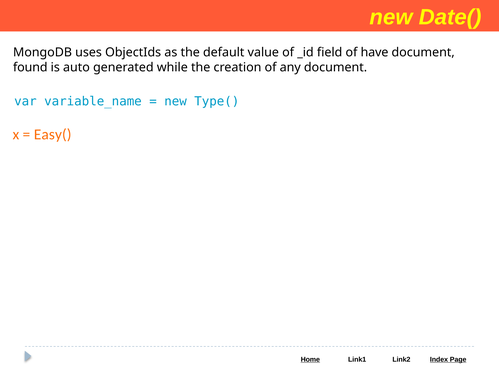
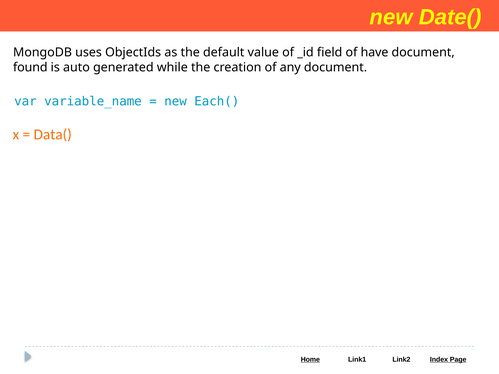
Type(: Type( -> Each(
Easy(: Easy( -> Data(
